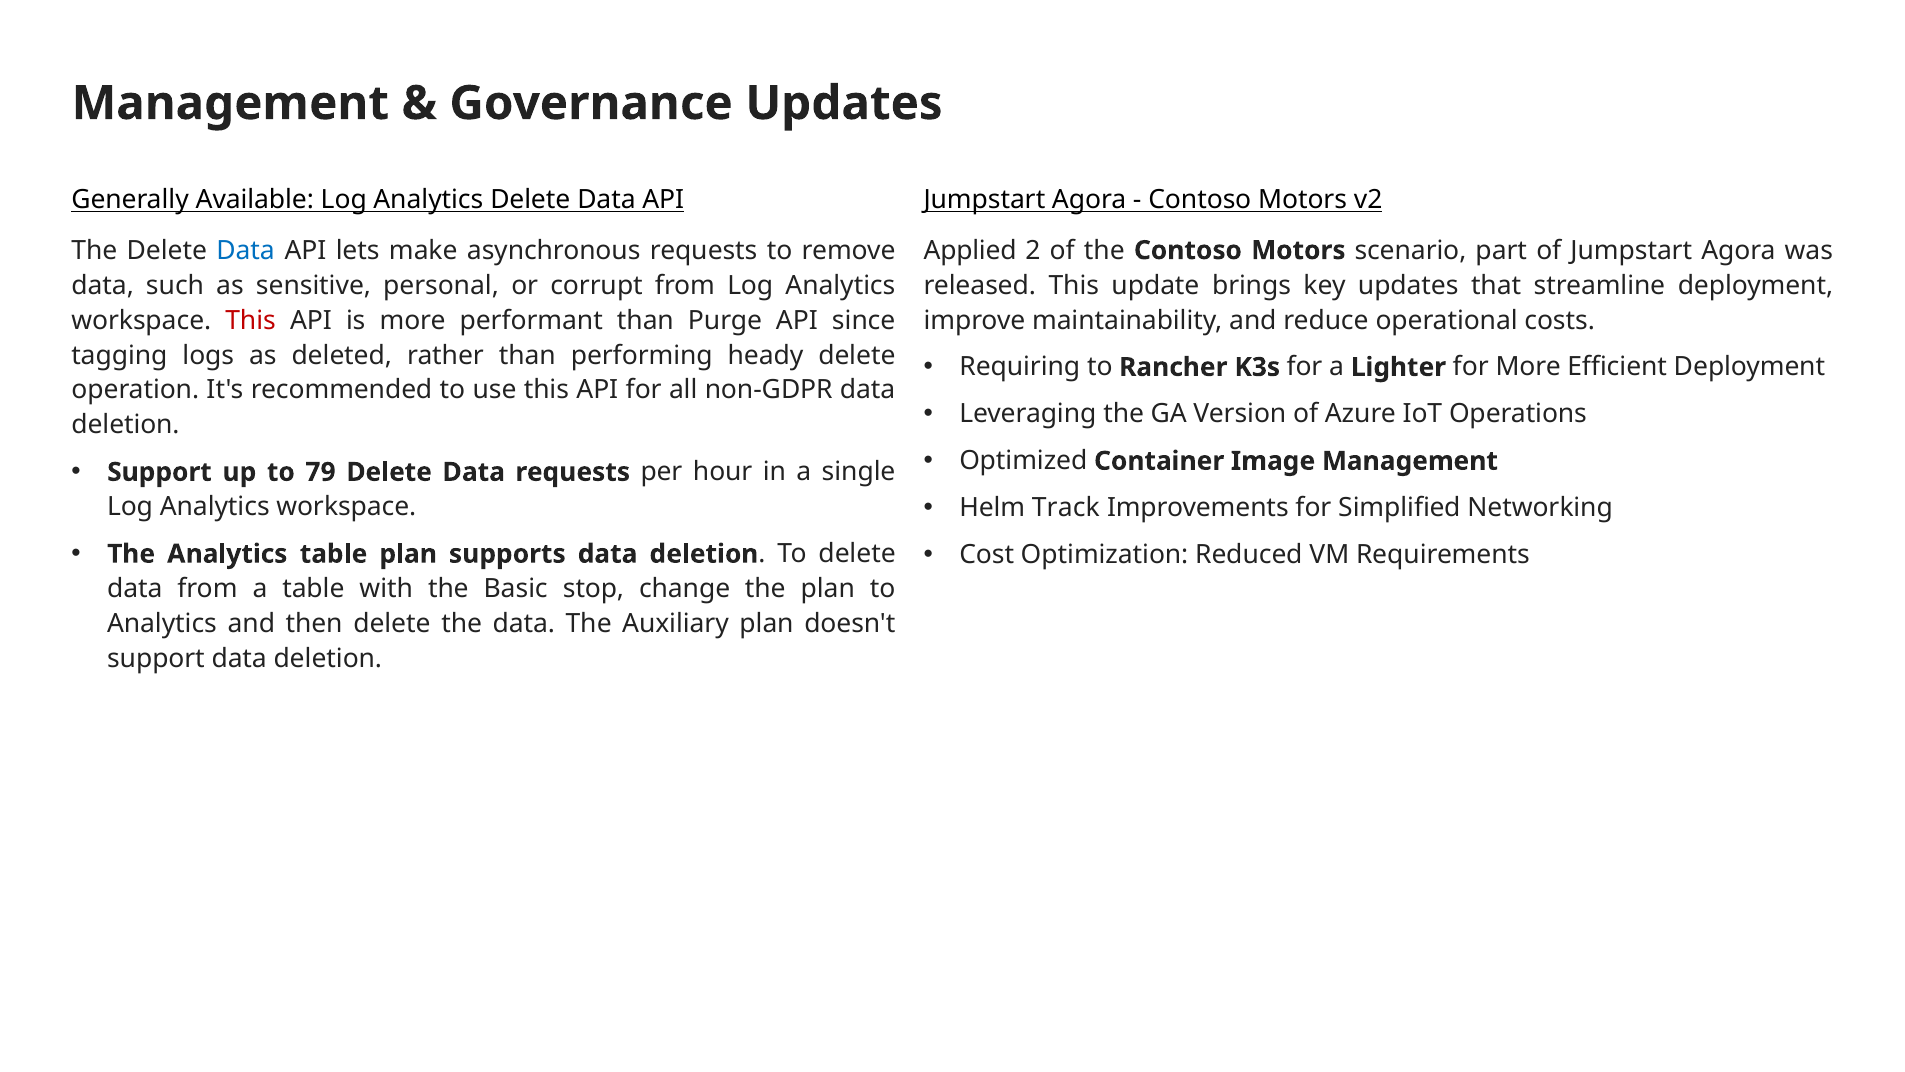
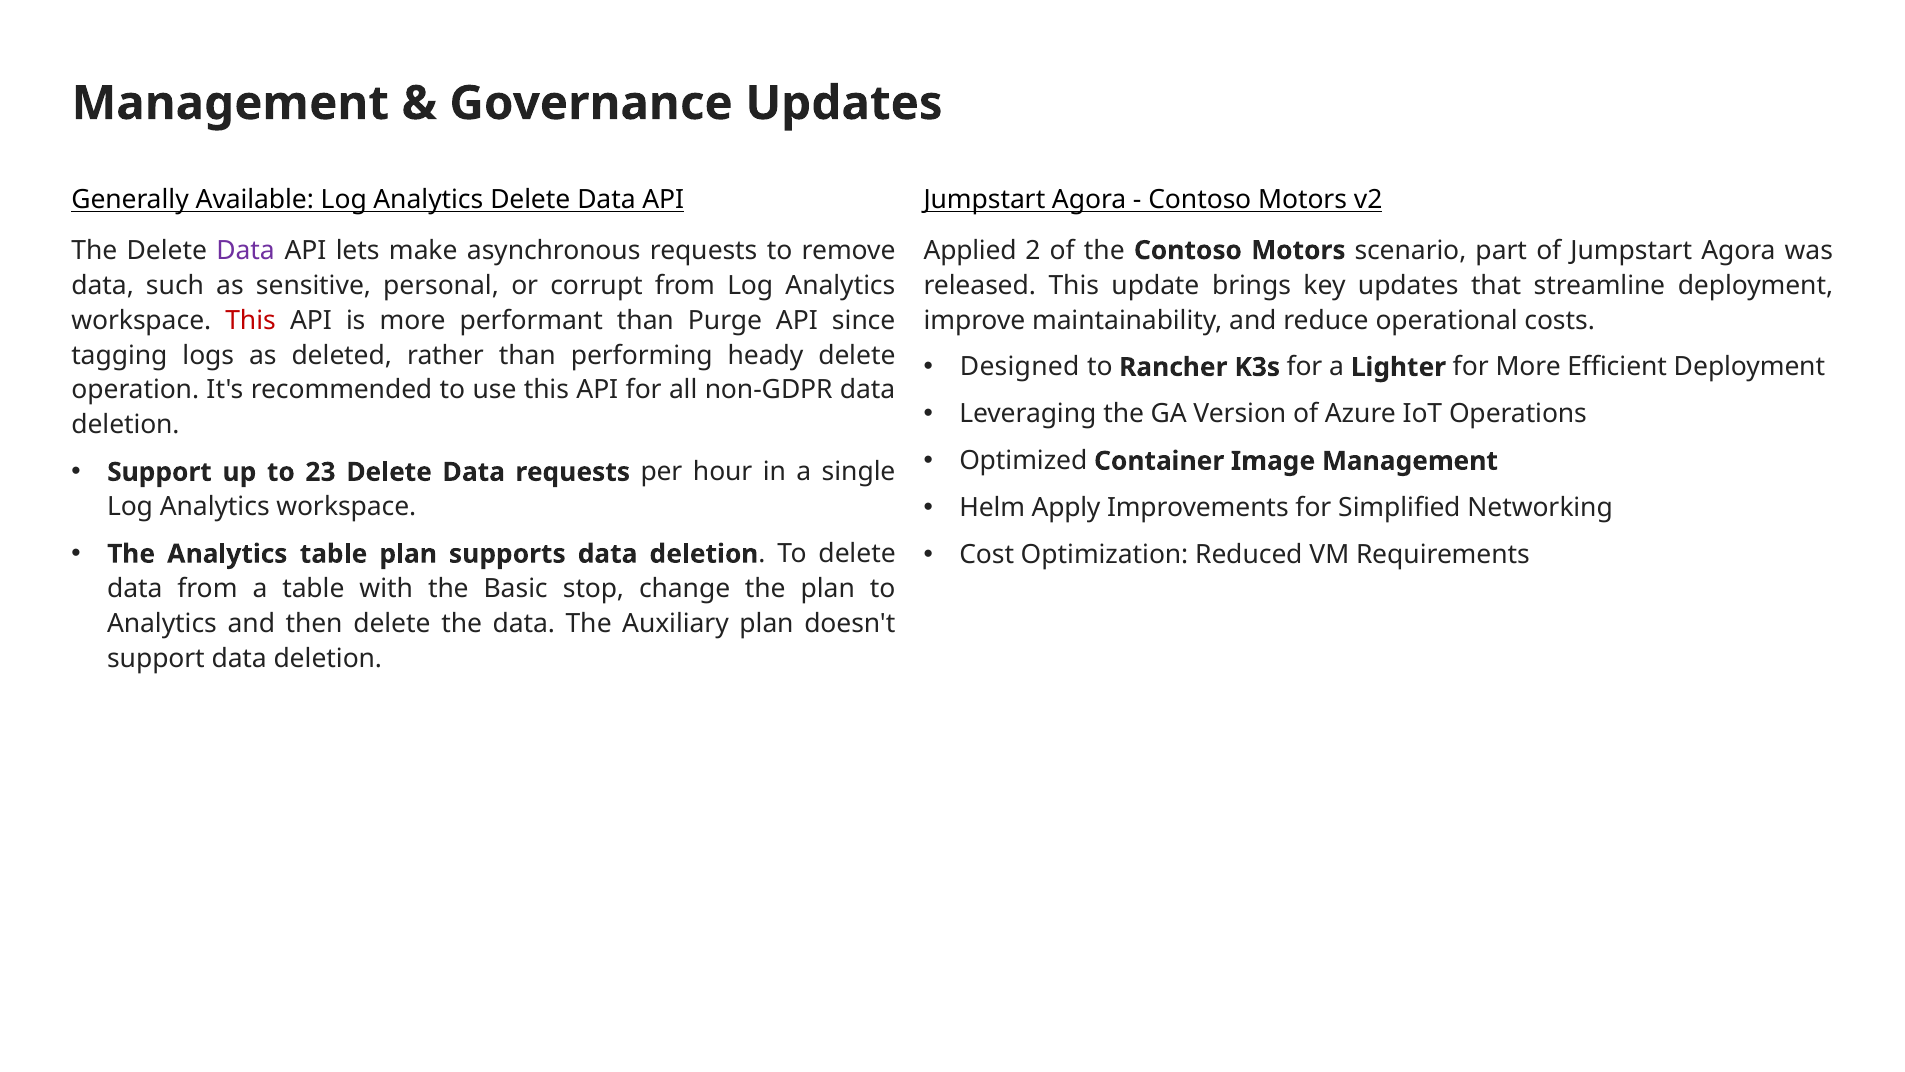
Data at (246, 250) colour: blue -> purple
Requiring: Requiring -> Designed
79: 79 -> 23
Track: Track -> Apply
